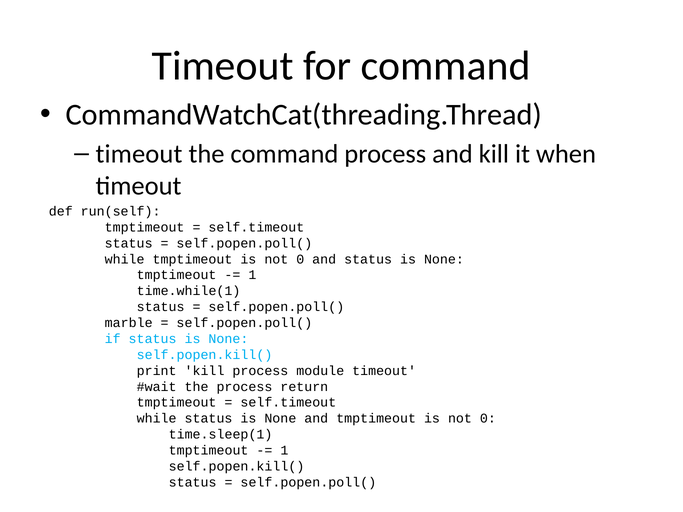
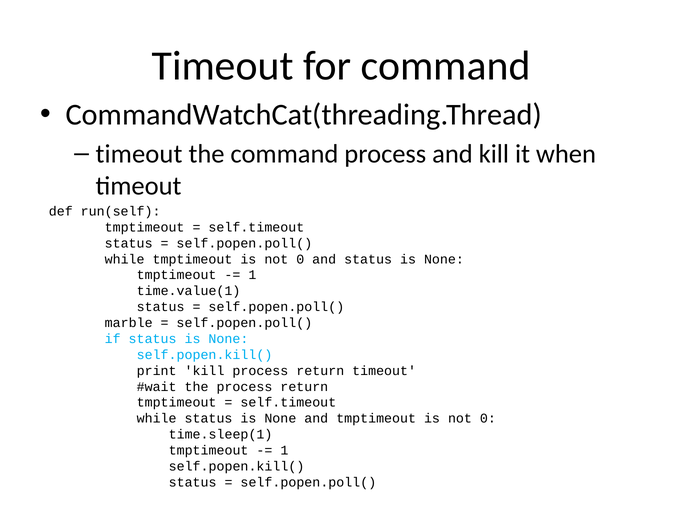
time.while(1: time.while(1 -> time.value(1
kill process module: module -> return
